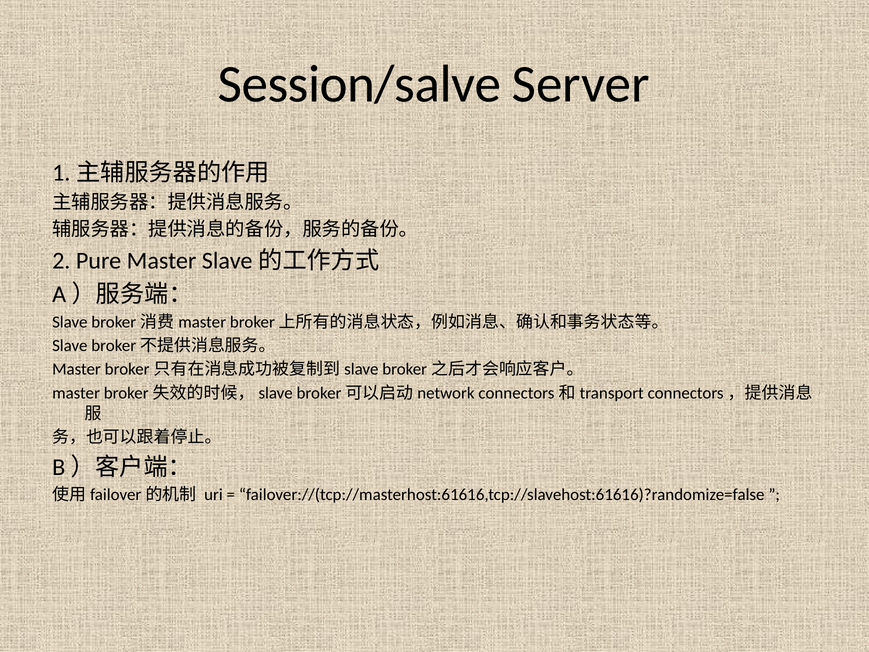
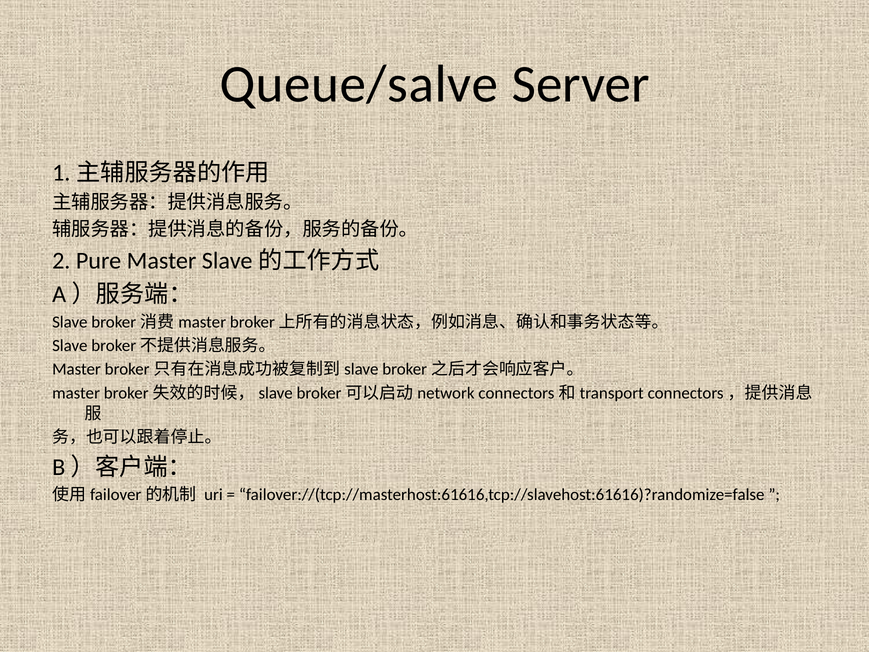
Session/salve: Session/salve -> Queue/salve
